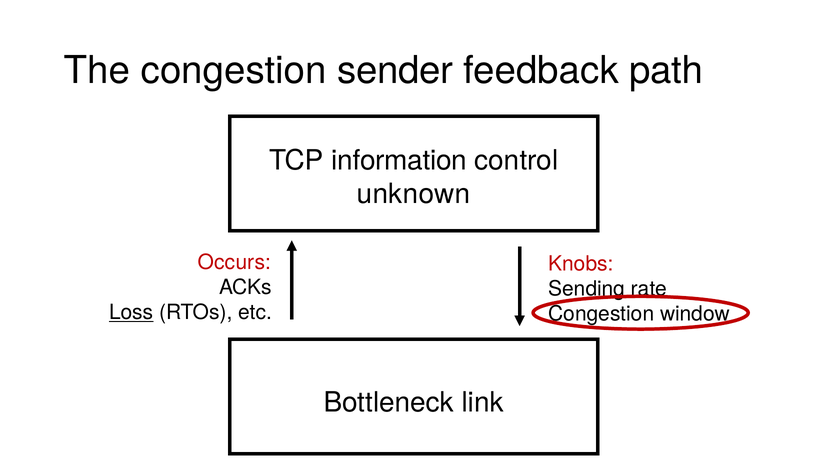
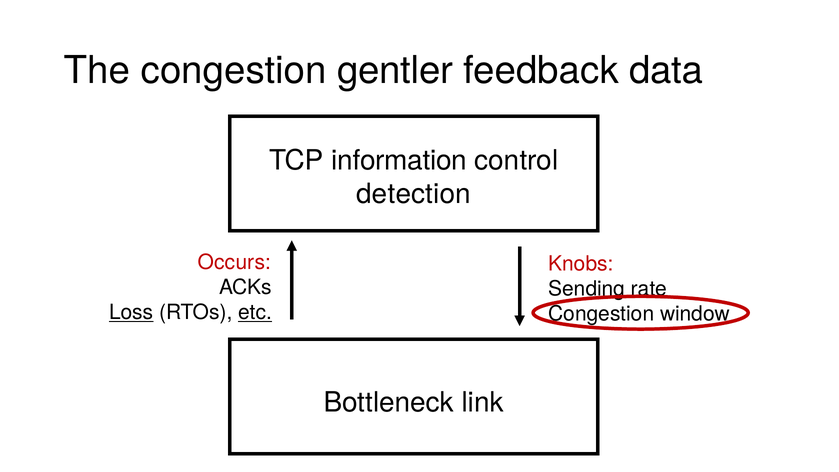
sender: sender -> gentler
path: path -> data
unknown: unknown -> detection
etc underline: none -> present
